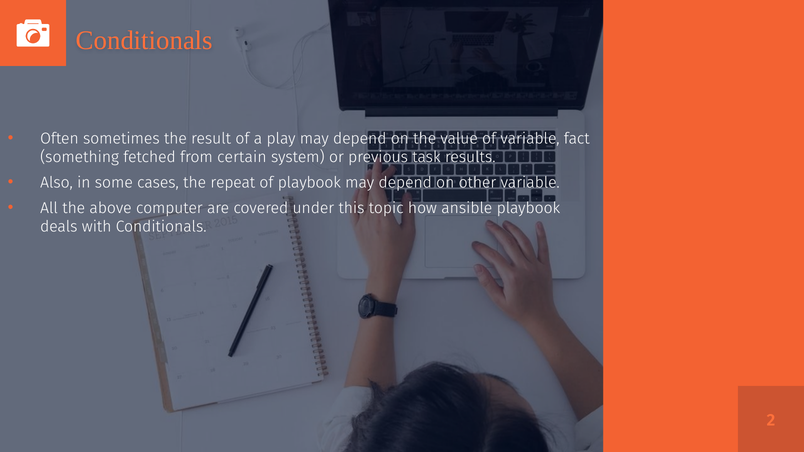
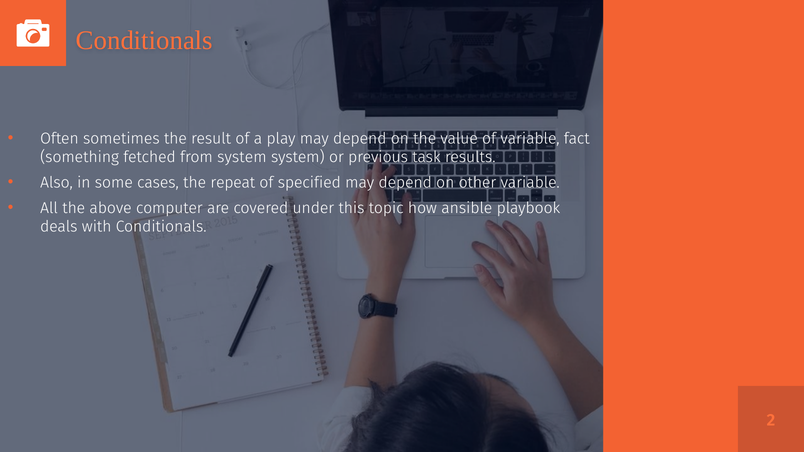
from certain: certain -> system
of playbook: playbook -> specified
